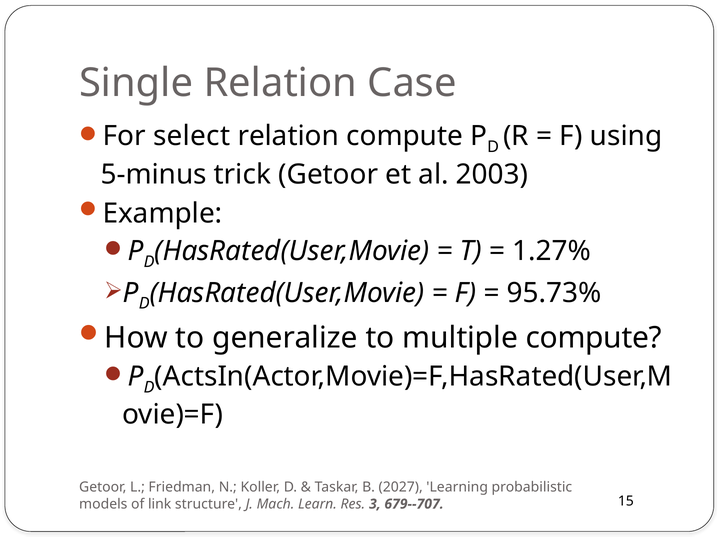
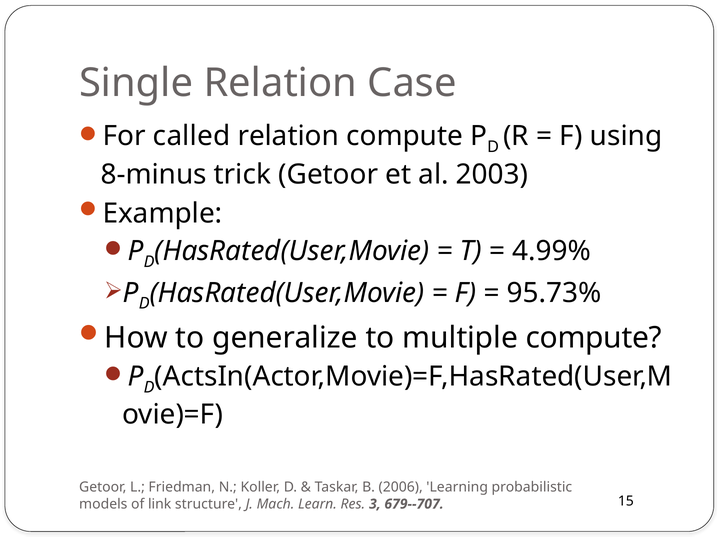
select: select -> called
5-minus: 5-minus -> 8-minus
1.27%: 1.27% -> 4.99%
2027: 2027 -> 2006
